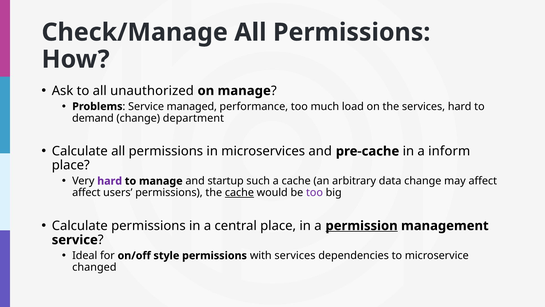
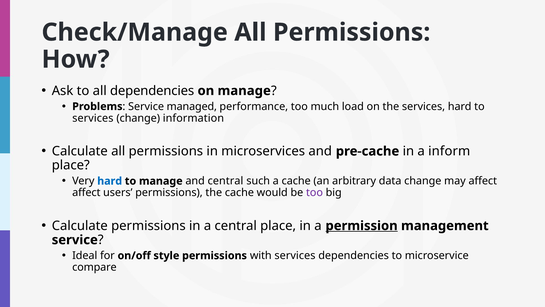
all unauthorized: unauthorized -> dependencies
demand at (93, 118): demand -> services
department: department -> information
hard at (110, 181) colour: purple -> blue
and startup: startup -> central
cache at (239, 192) underline: present -> none
changed: changed -> compare
